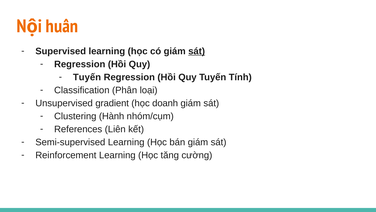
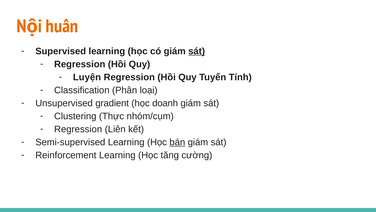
Tuyến at (87, 77): Tuyến -> Luyện
Hành: Hành -> Thực
References at (78, 129): References -> Regression
bán underline: none -> present
